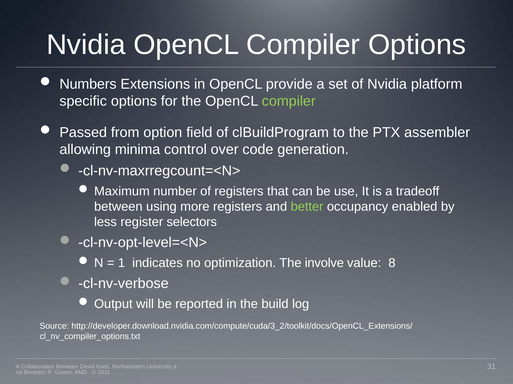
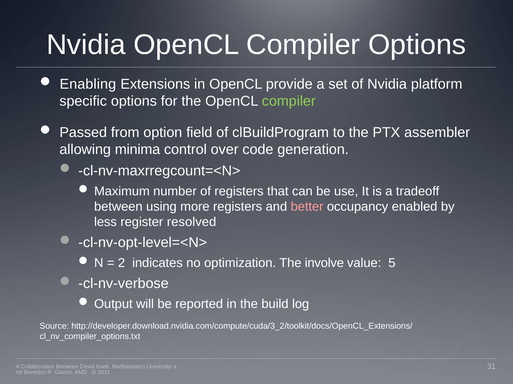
Numbers: Numbers -> Enabling
better colour: light green -> pink
selectors: selectors -> resolved
1: 1 -> 2
8: 8 -> 5
